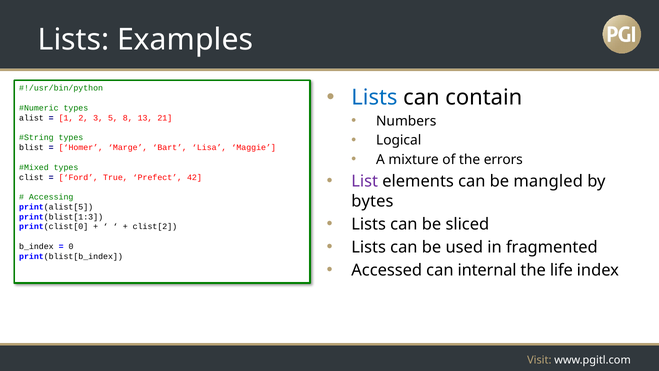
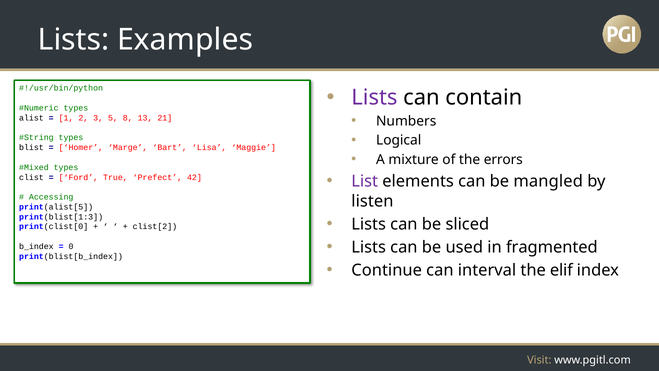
Lists at (374, 97) colour: blue -> purple
bytes: bytes -> listen
Accessed: Accessed -> Continue
internal: internal -> interval
life: life -> elif
